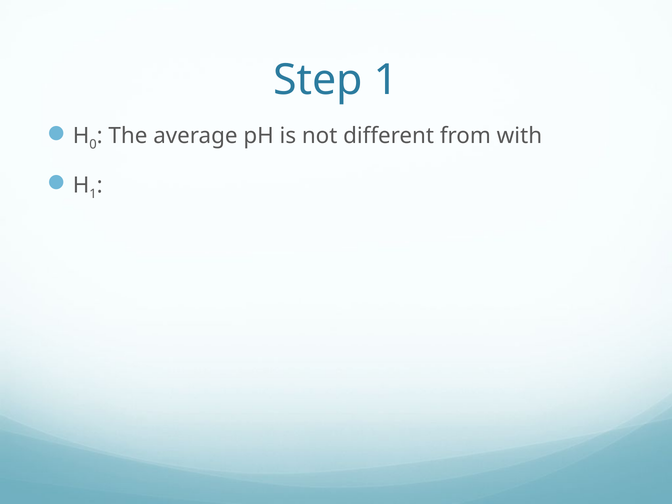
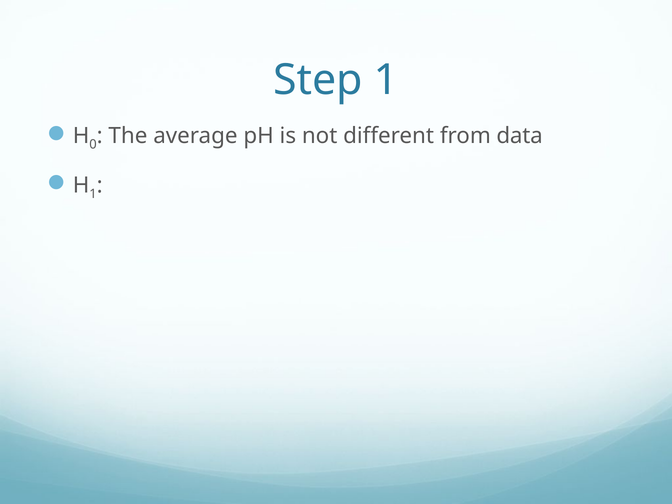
with: with -> data
